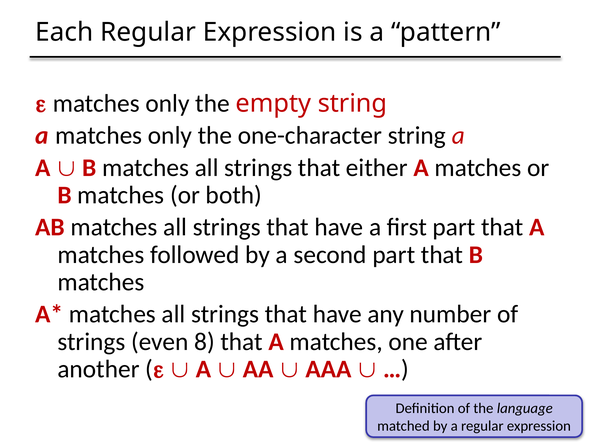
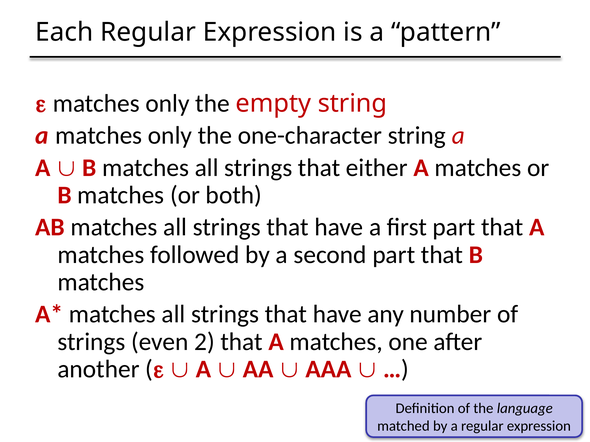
8: 8 -> 2
